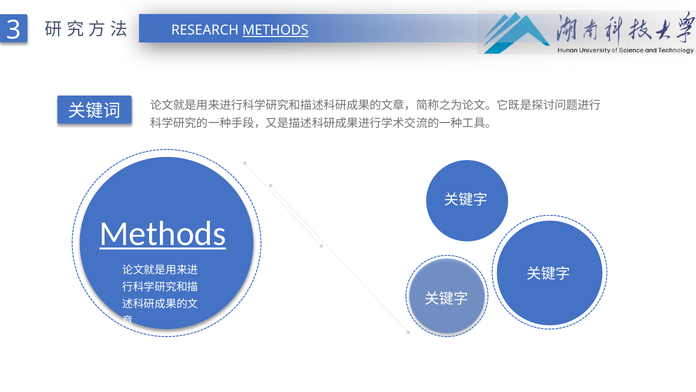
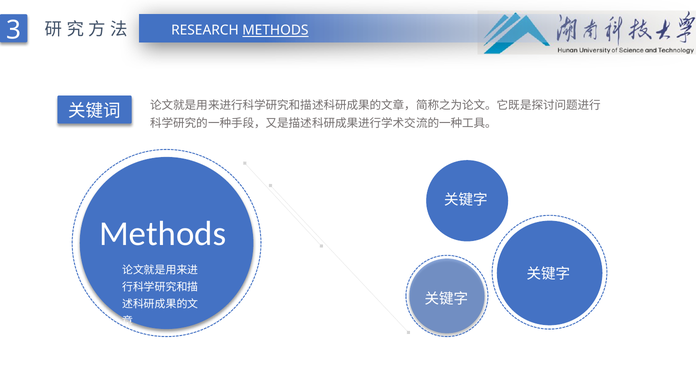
Methods at (163, 233) underline: present -> none
